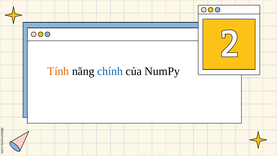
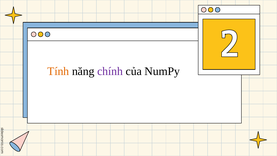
chính colour: blue -> purple
